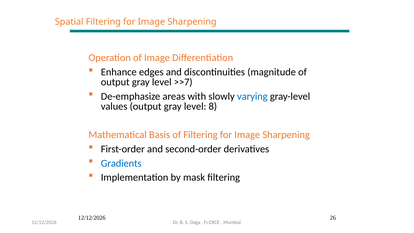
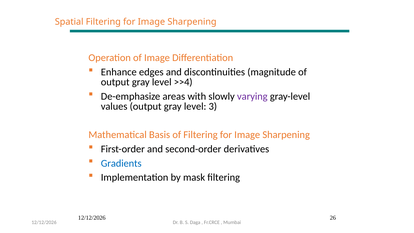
>>7: >>7 -> >>4
varying colour: blue -> purple
8: 8 -> 3
